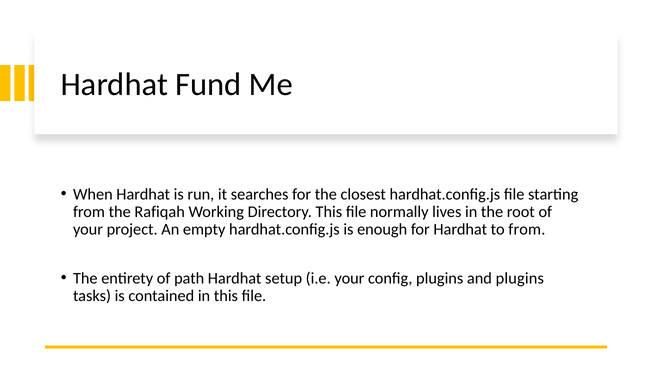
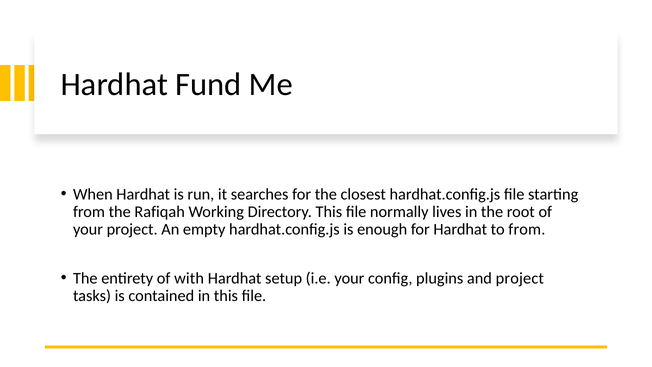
path: path -> with
and plugins: plugins -> project
